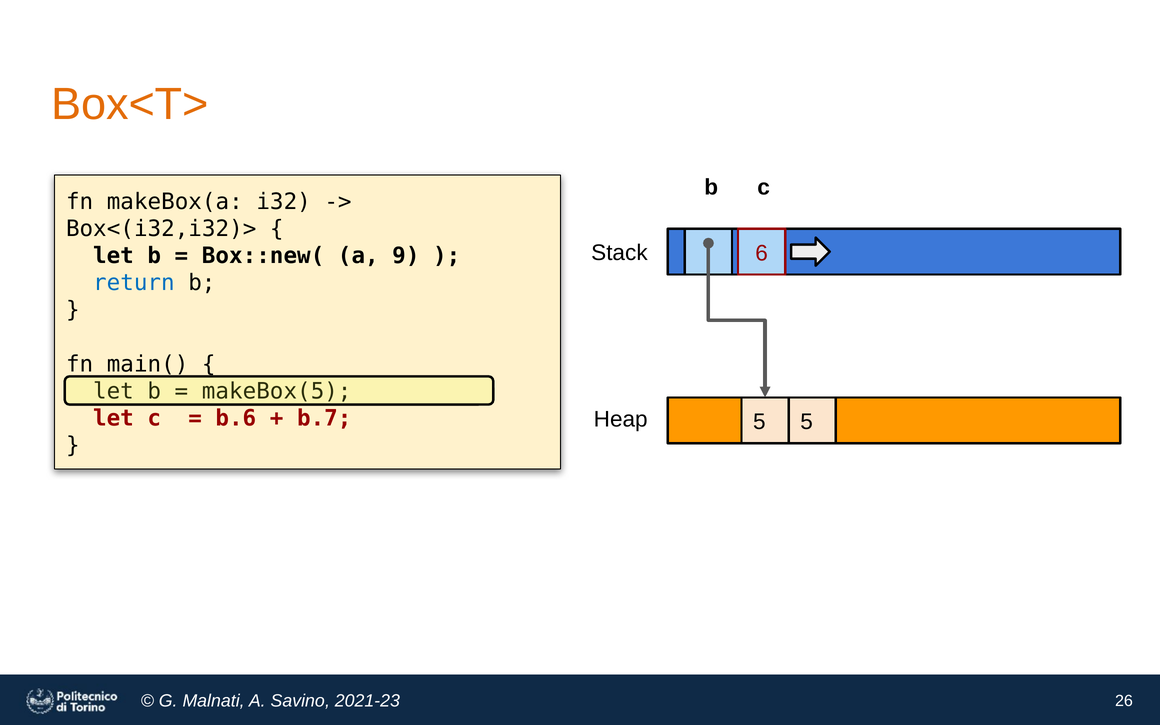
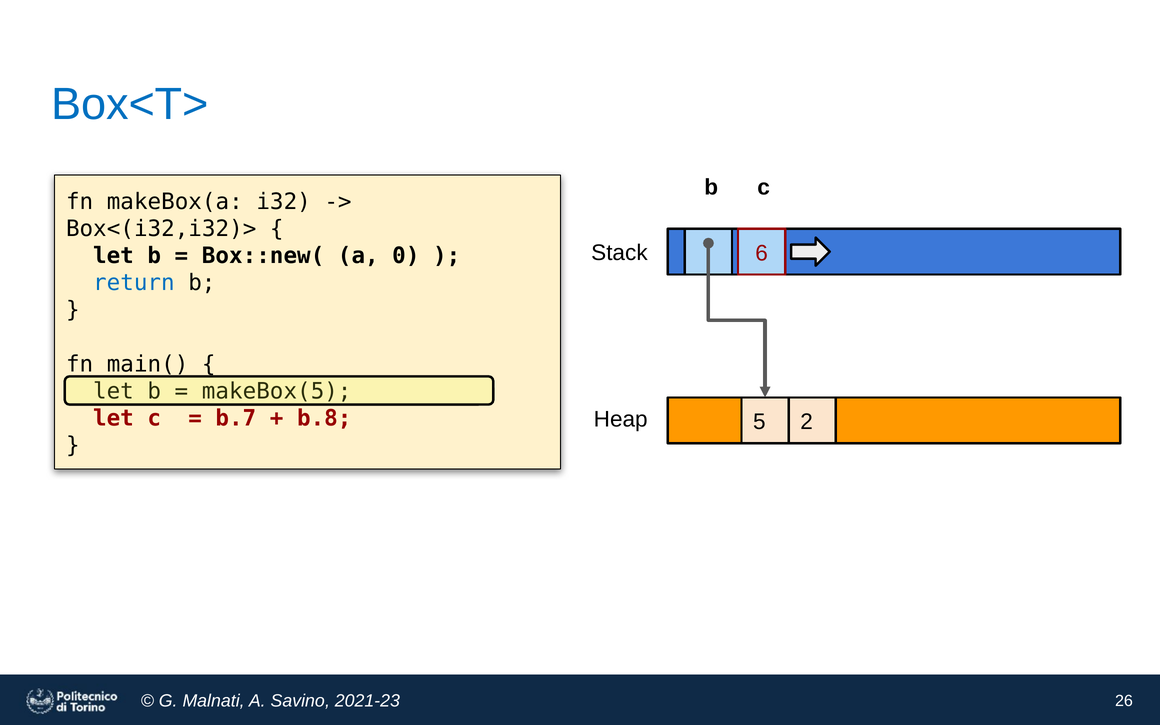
Box<T> colour: orange -> blue
9: 9 -> 0
b.6: b.6 -> b.7
b.7: b.7 -> b.8
5 5: 5 -> 2
